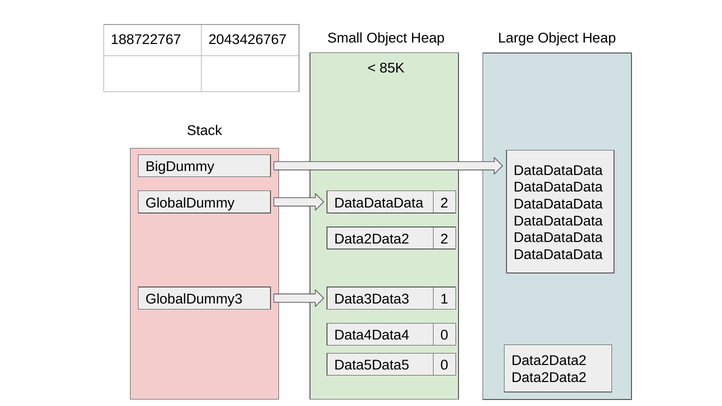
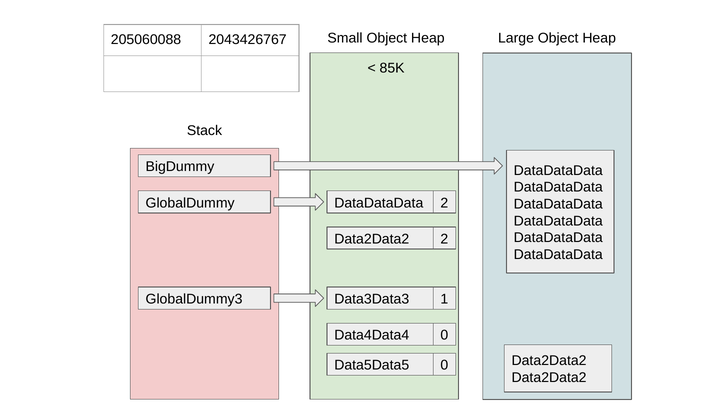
188722767: 188722767 -> 205060088
